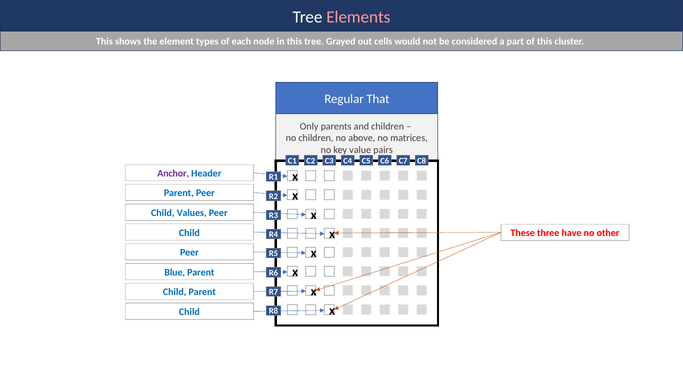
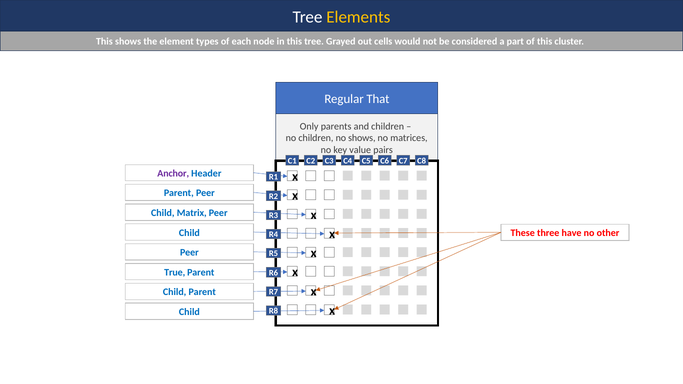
Elements colour: pink -> yellow
no above: above -> shows
Values: Values -> Matrix
Blue: Blue -> True
